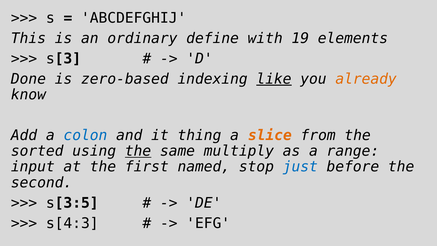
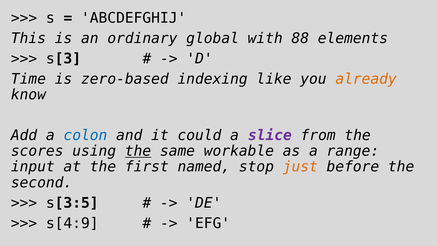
define: define -> global
19: 19 -> 88
Done: Done -> Time
like underline: present -> none
thing: thing -> could
slice colour: orange -> purple
sorted: sorted -> scores
multiply: multiply -> workable
just colour: blue -> orange
s[4:3: s[4:3 -> s[4:9
